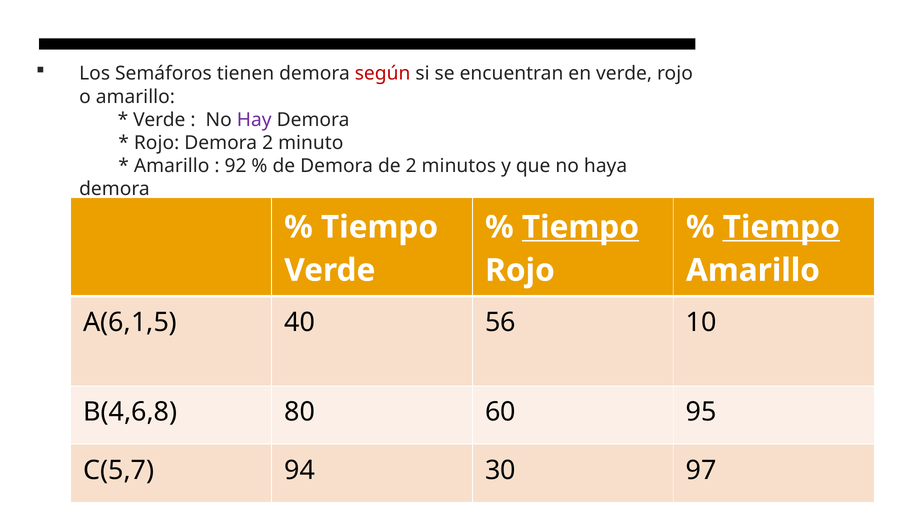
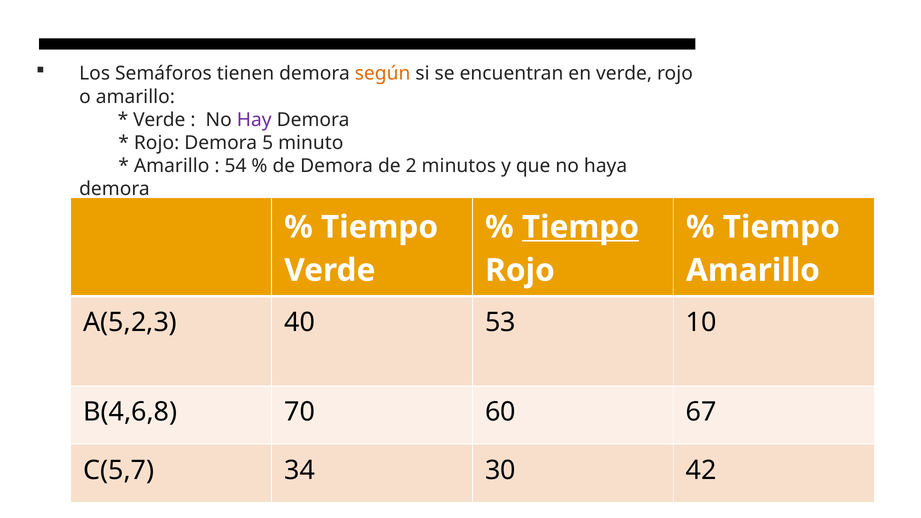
según colour: red -> orange
Demora 2: 2 -> 5
92: 92 -> 54
Tiempo at (781, 227) underline: present -> none
A(6,1,5: A(6,1,5 -> A(5,2,3
56: 56 -> 53
80: 80 -> 70
95: 95 -> 67
94: 94 -> 34
97: 97 -> 42
